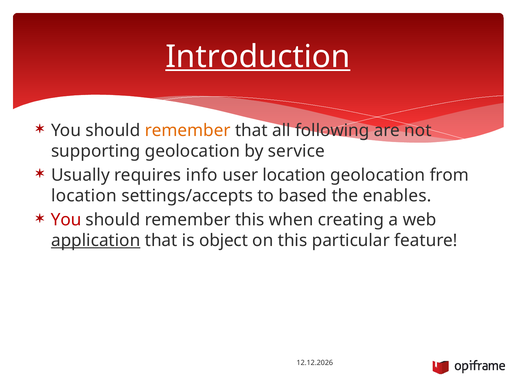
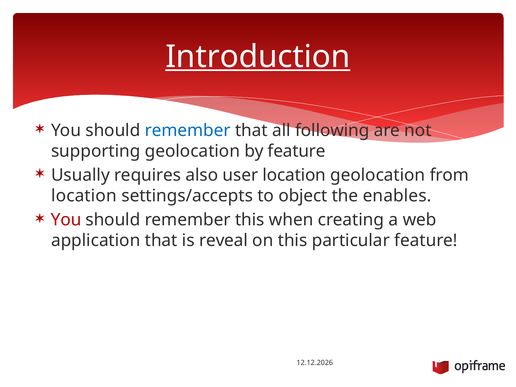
remember at (188, 130) colour: orange -> blue
by service: service -> feature
info: info -> also
based: based -> object
application underline: present -> none
object: object -> reveal
